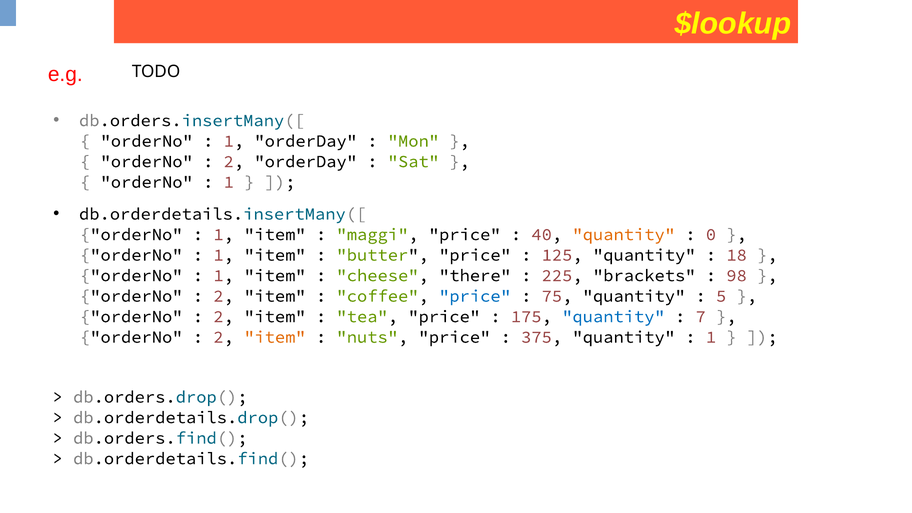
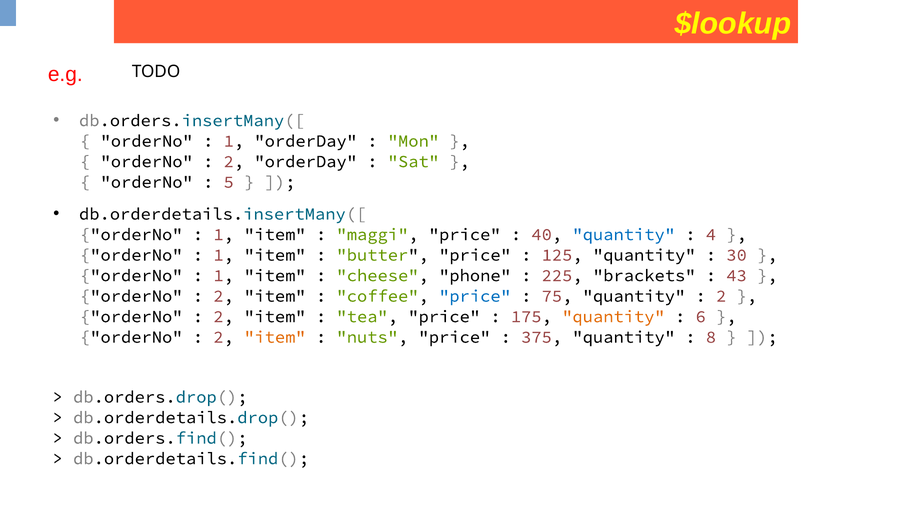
1 at (229, 182): 1 -> 5
quantity at (624, 234) colour: orange -> blue
0: 0 -> 4
18: 18 -> 30
there: there -> phone
98: 98 -> 43
5 at (721, 296): 5 -> 2
quantity at (613, 317) colour: blue -> orange
7: 7 -> 6
1 at (711, 337): 1 -> 8
